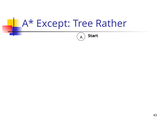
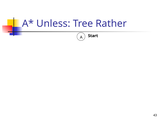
Except: Except -> Unless
